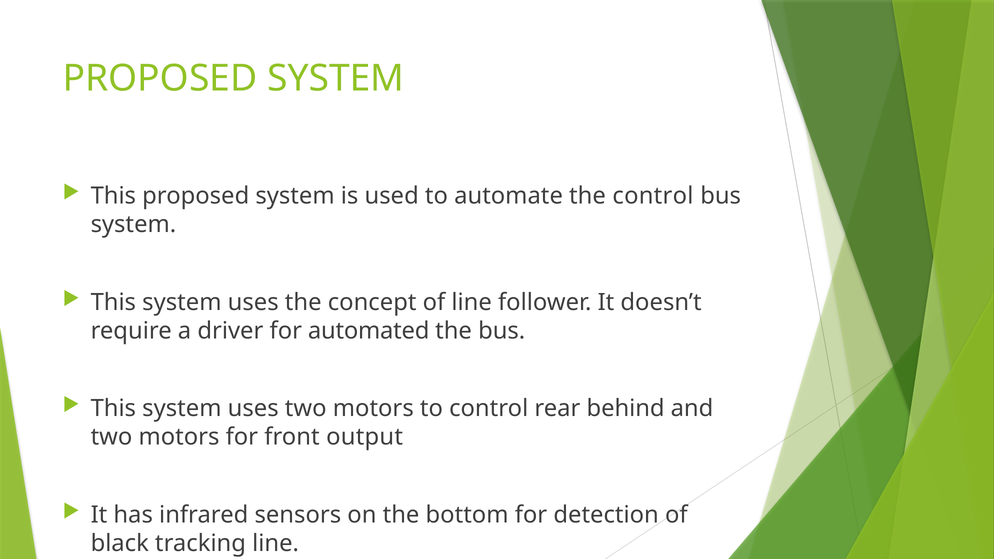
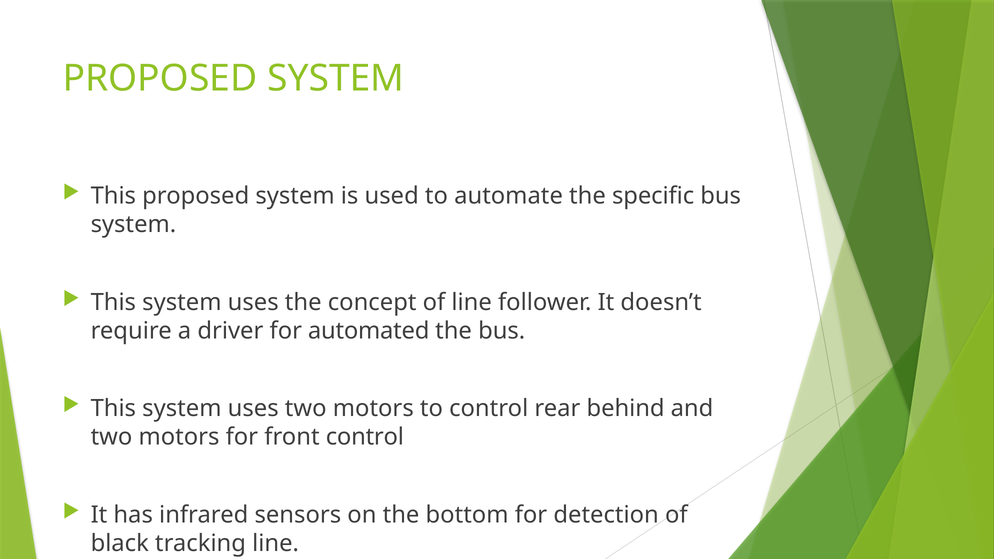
the control: control -> specific
front output: output -> control
